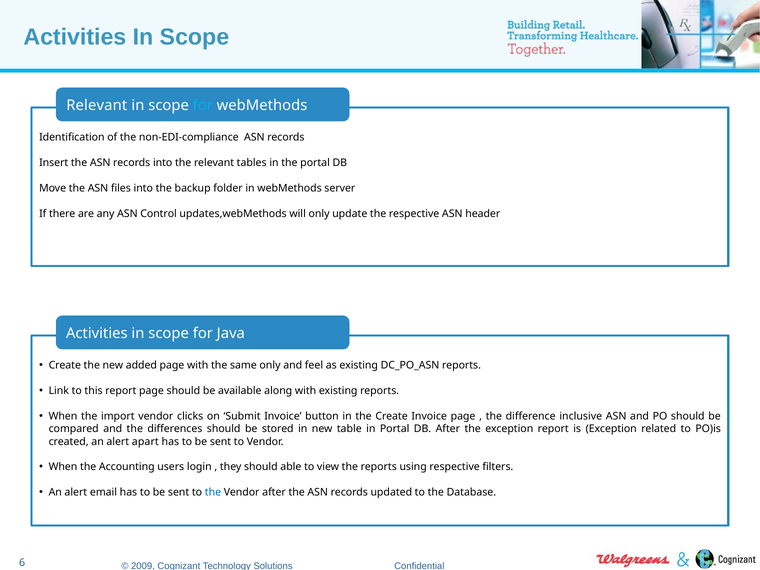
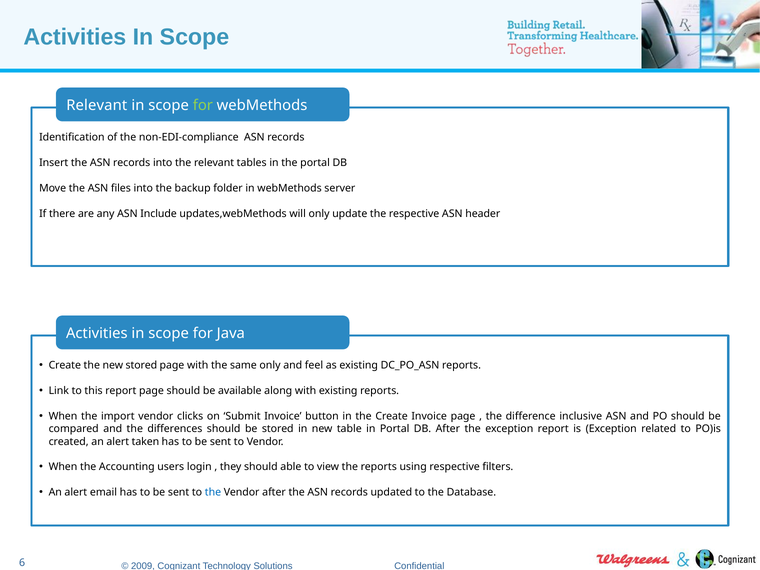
for at (203, 105) colour: light blue -> light green
Control: Control -> Include
new added: added -> stored
apart: apart -> taken
